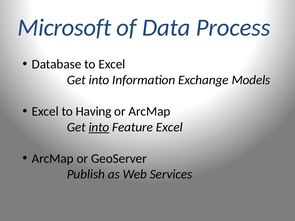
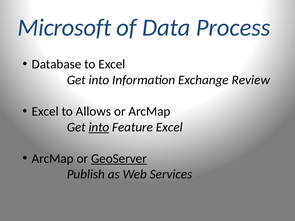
Models: Models -> Review
Having: Having -> Allows
GeoServer underline: none -> present
